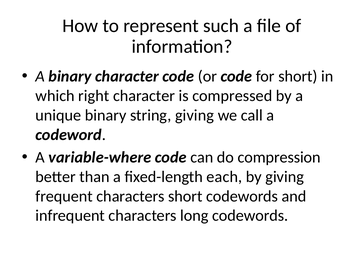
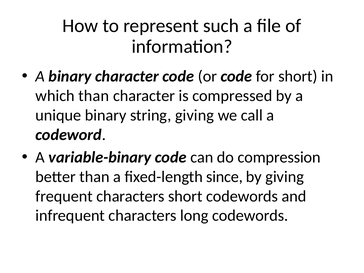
which right: right -> than
variable-where: variable-where -> variable-binary
each: each -> since
